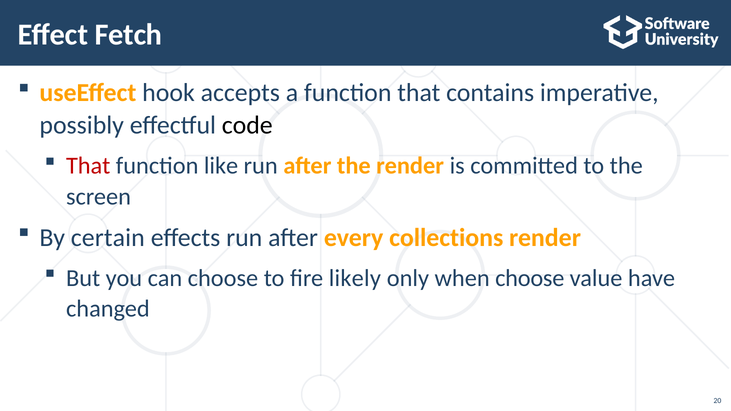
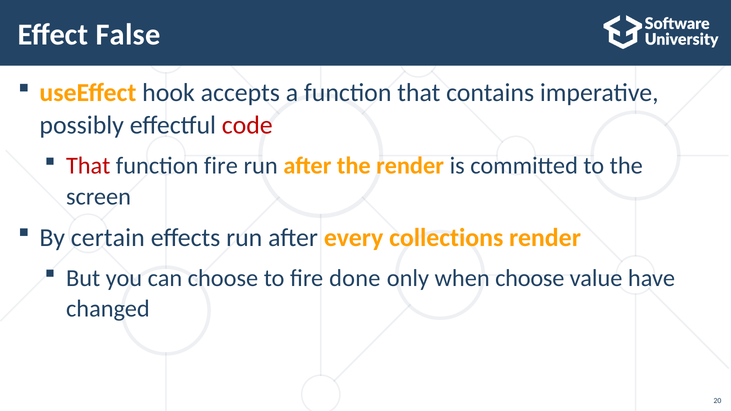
Fetch: Fetch -> False
code colour: black -> red
function like: like -> fire
likely: likely -> done
